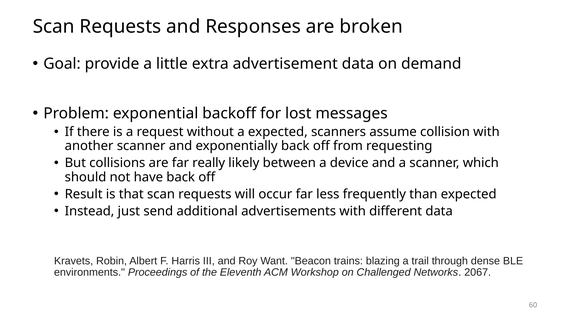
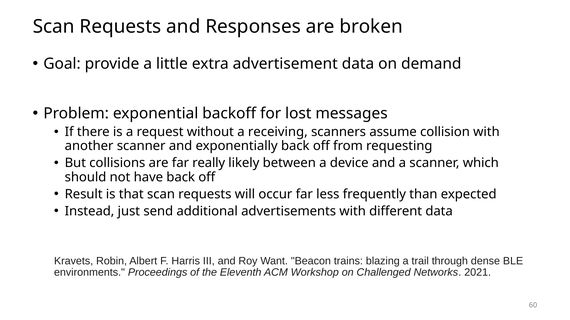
a expected: expected -> receiving
2067: 2067 -> 2021
